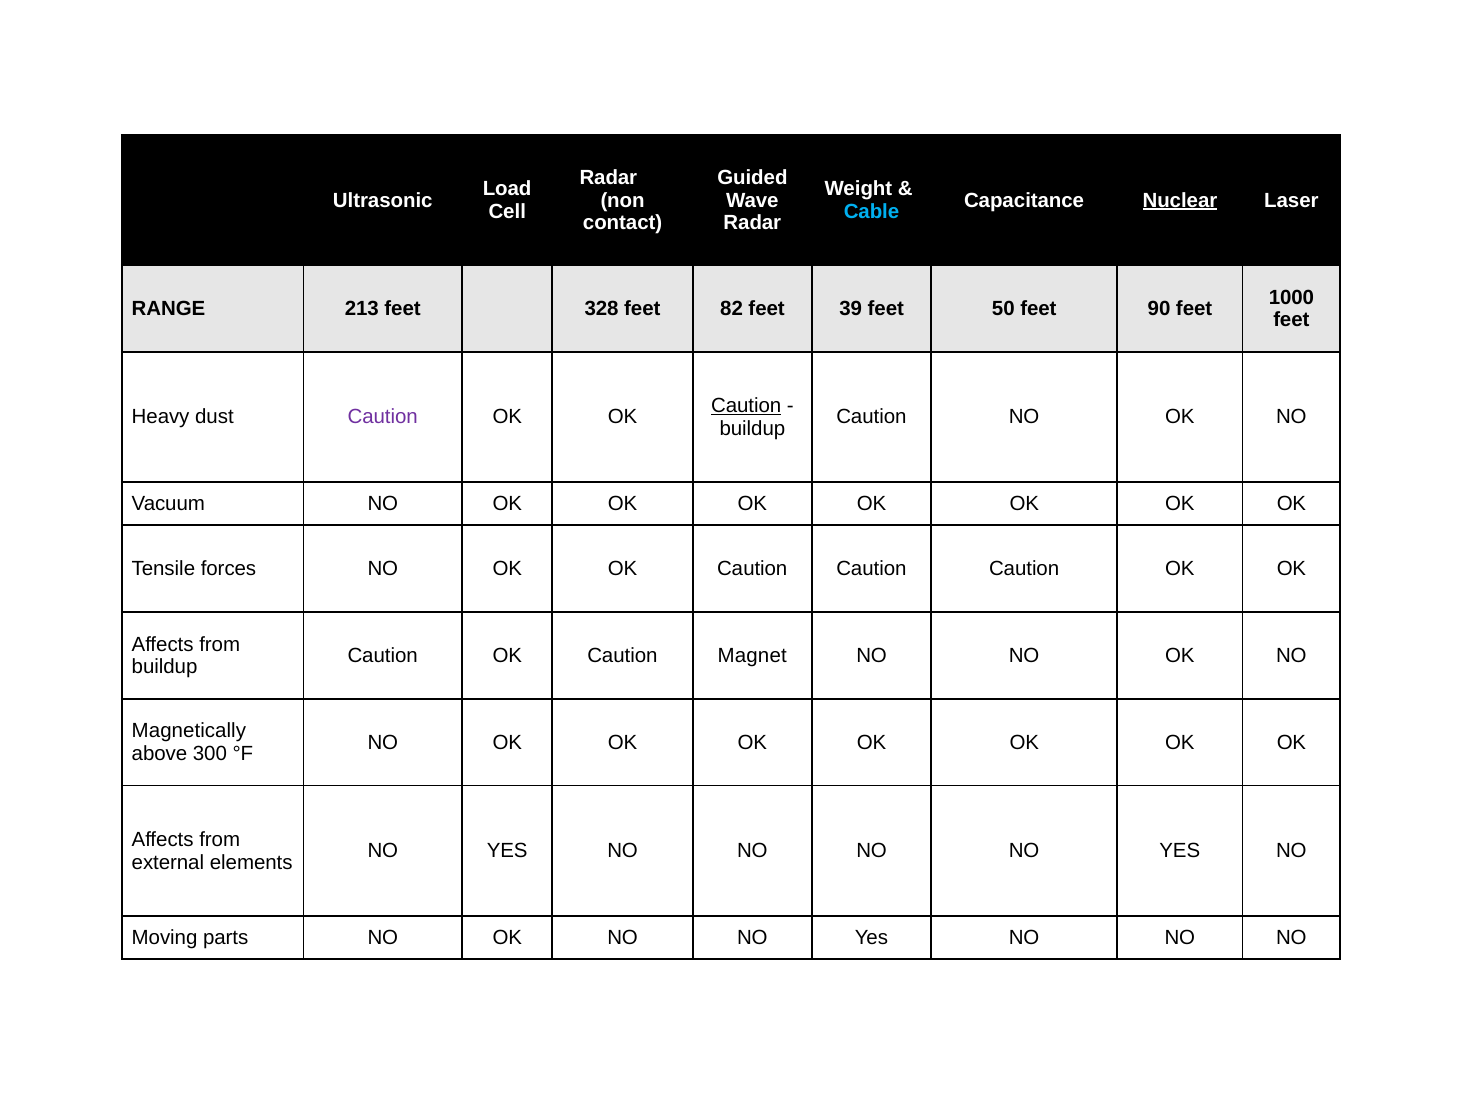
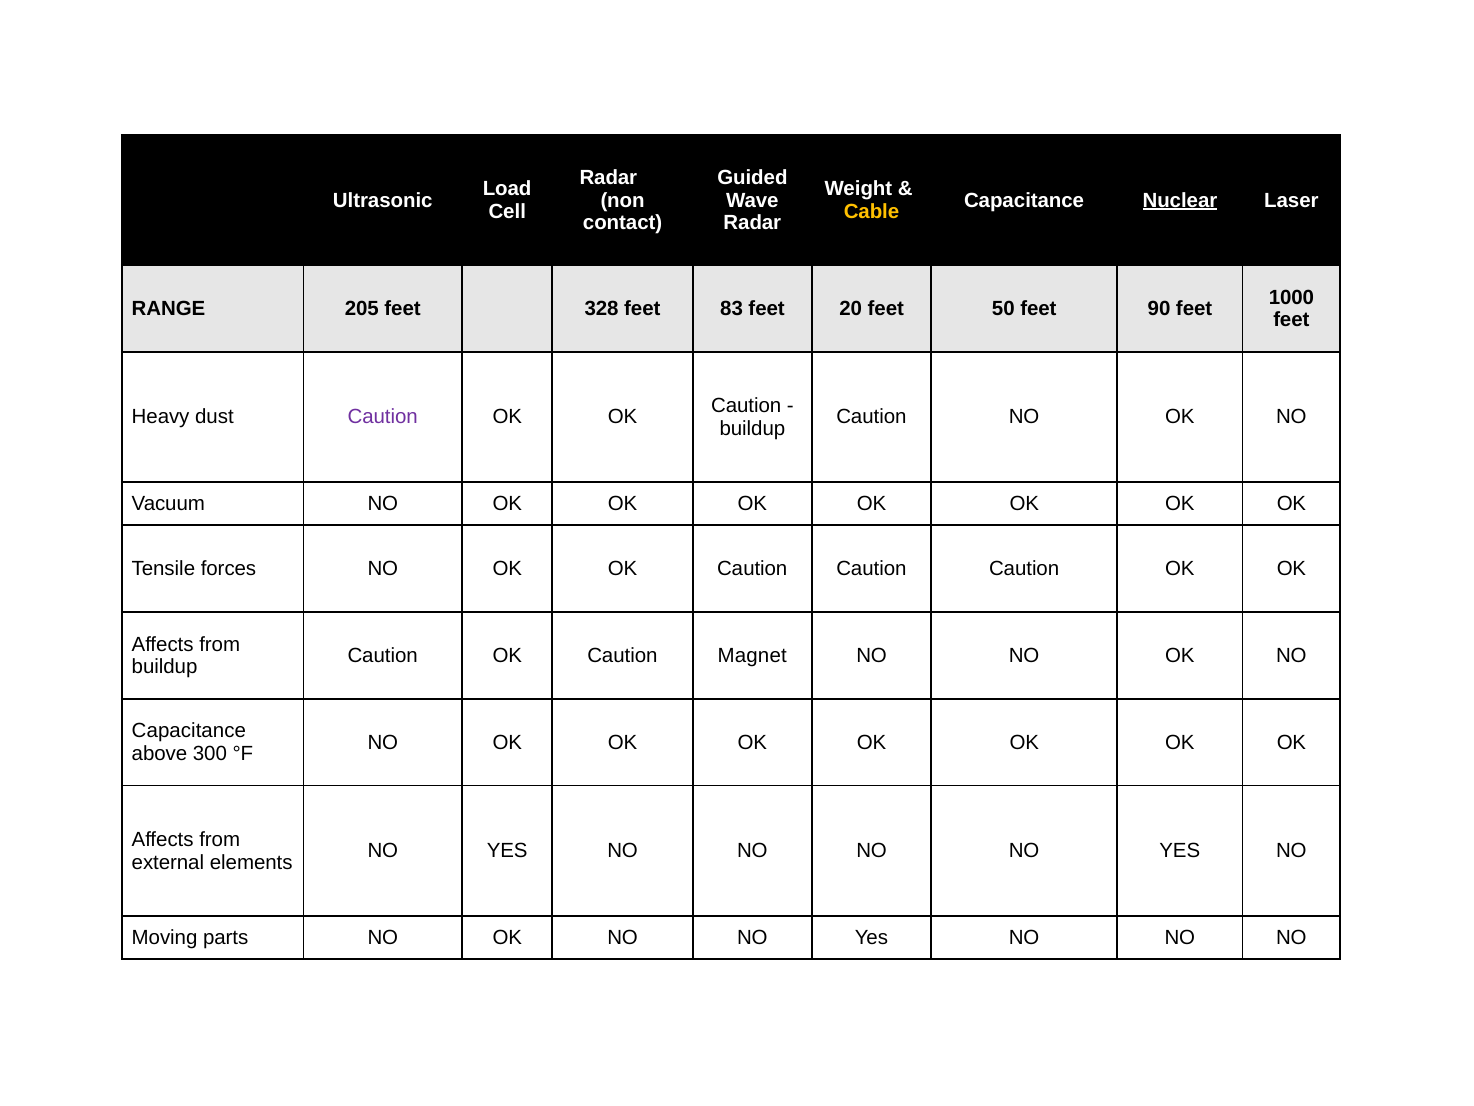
Cable colour: light blue -> yellow
213: 213 -> 205
82: 82 -> 83
39: 39 -> 20
Caution at (746, 406) underline: present -> none
Magnetically at (189, 731): Magnetically -> Capacitance
